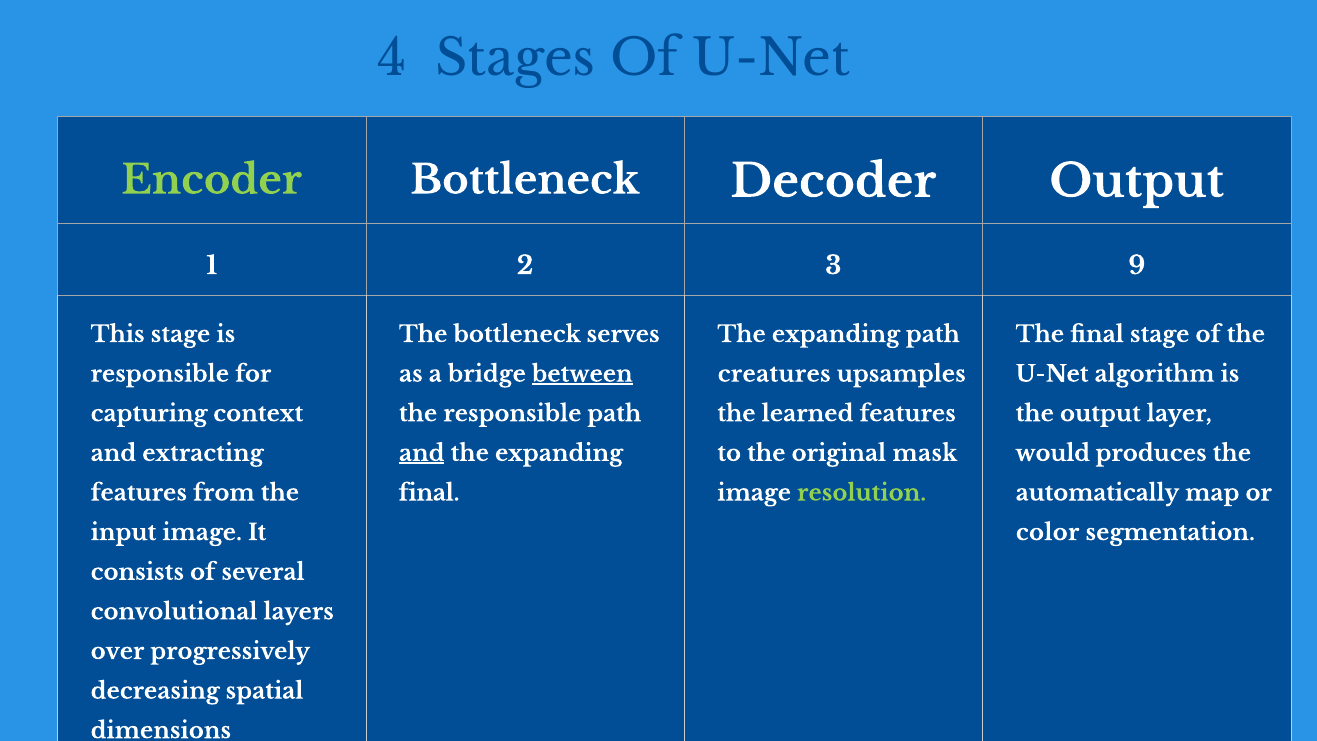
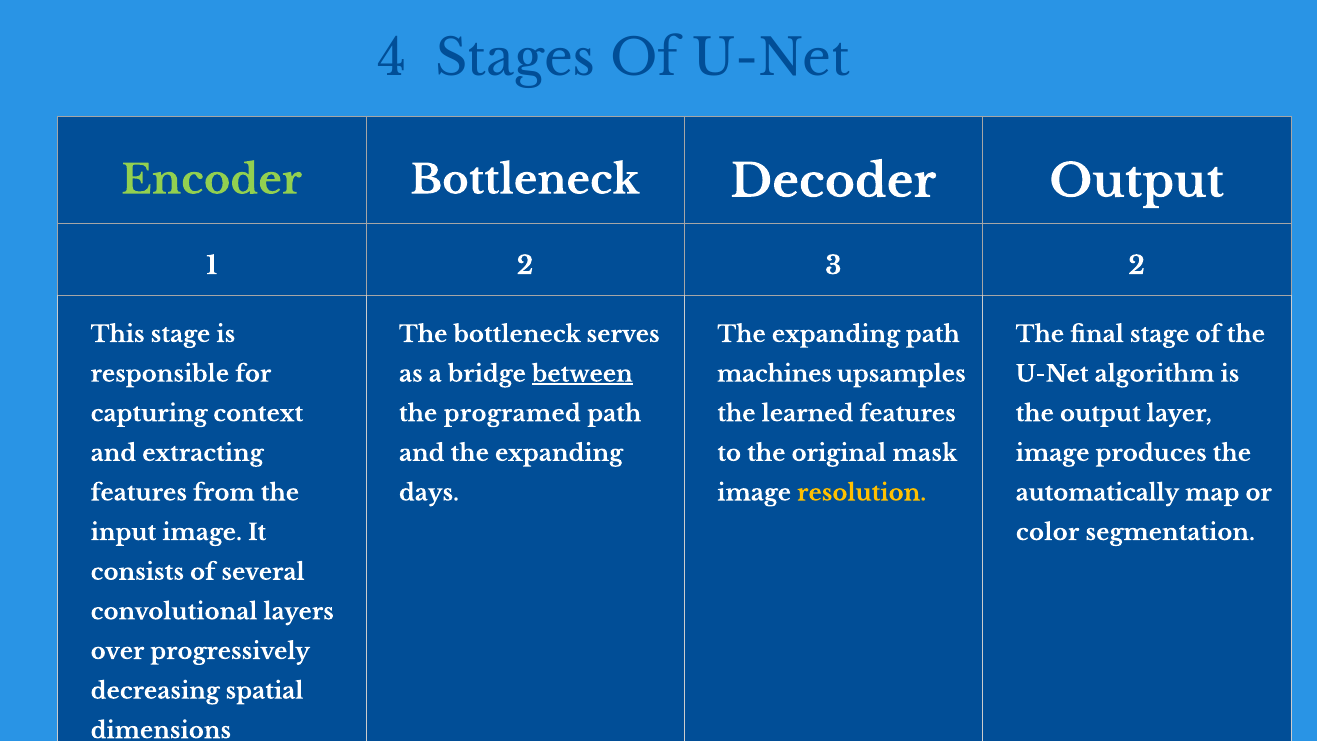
3 9: 9 -> 2
creatures: creatures -> machines
the responsible: responsible -> programed
and at (422, 453) underline: present -> none
would at (1053, 453): would -> image
final at (429, 493): final -> days
resolution colour: light green -> yellow
